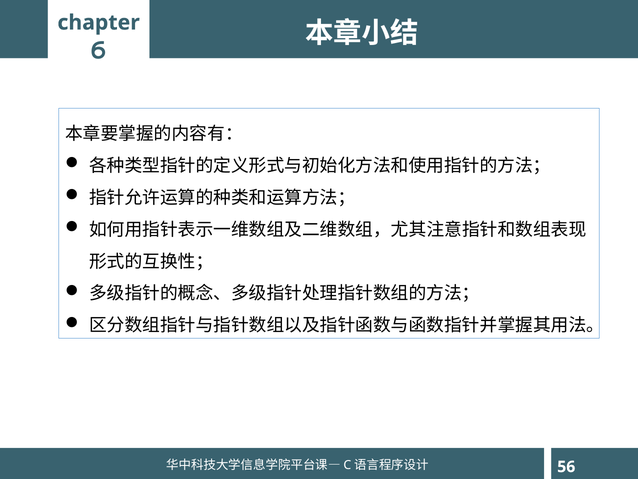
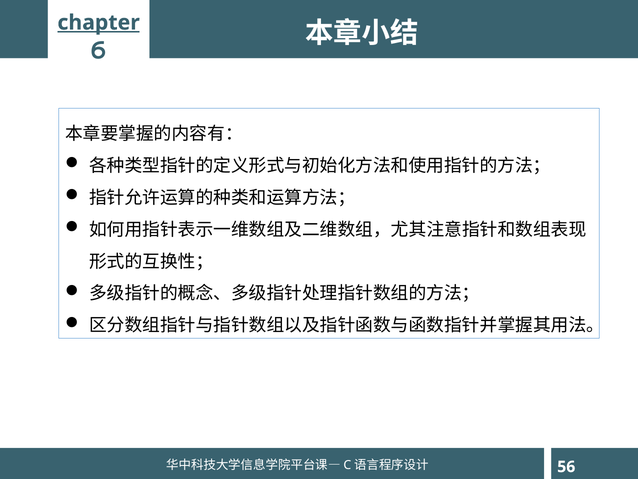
chapter underline: none -> present
